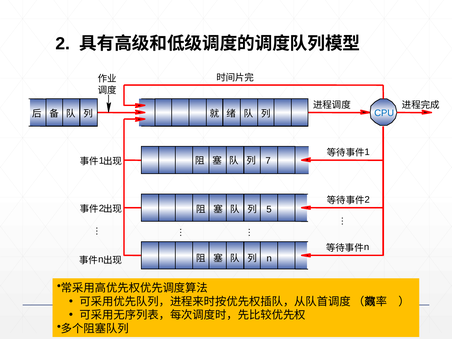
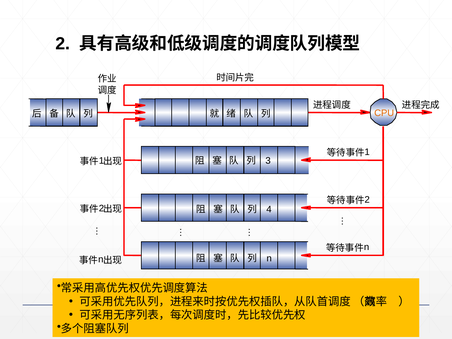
CPU colour: blue -> orange
7: 7 -> 3
5: 5 -> 4
